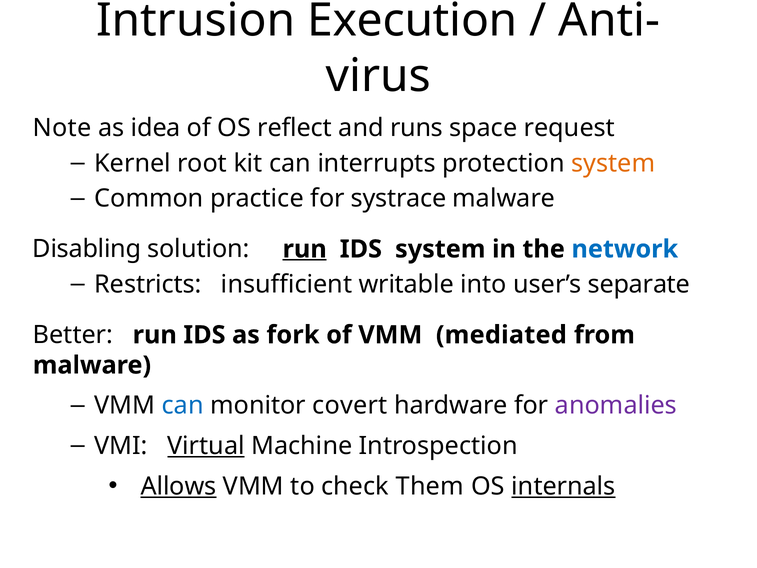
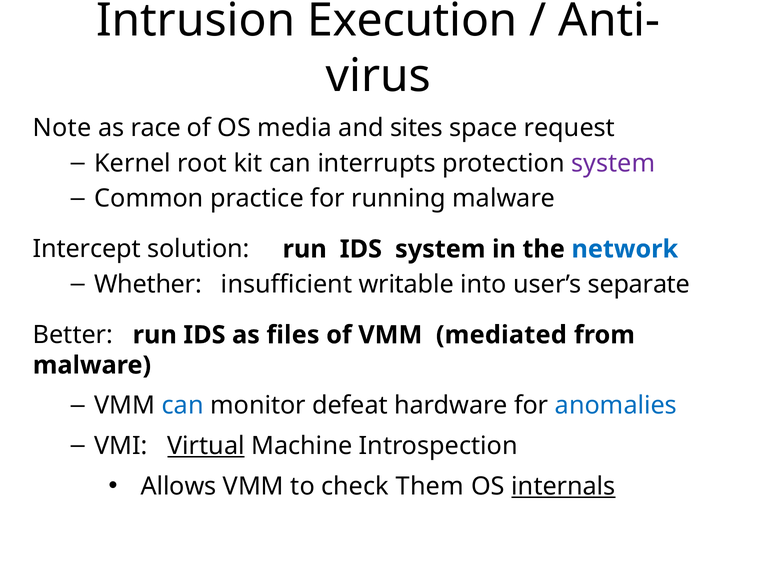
idea: idea -> race
reflect: reflect -> media
runs: runs -> sites
system at (613, 163) colour: orange -> purple
systrace: systrace -> running
Disabling: Disabling -> Intercept
run at (305, 249) underline: present -> none
Restricts: Restricts -> Whether
fork: fork -> files
covert: covert -> defeat
anomalies colour: purple -> blue
Allows underline: present -> none
